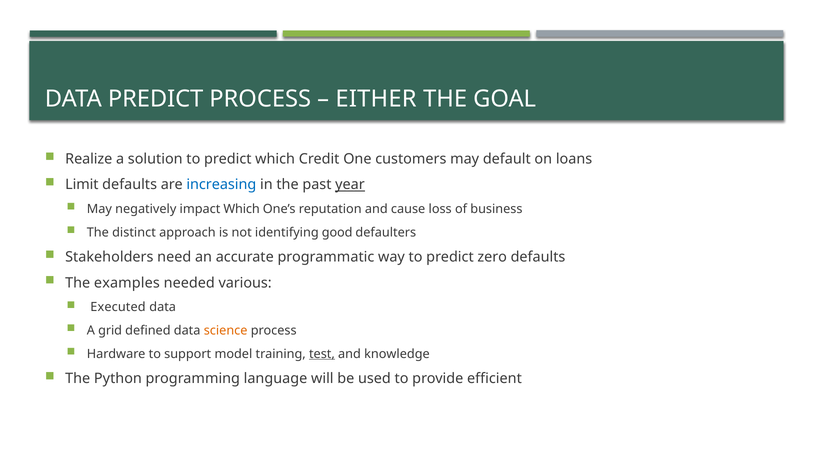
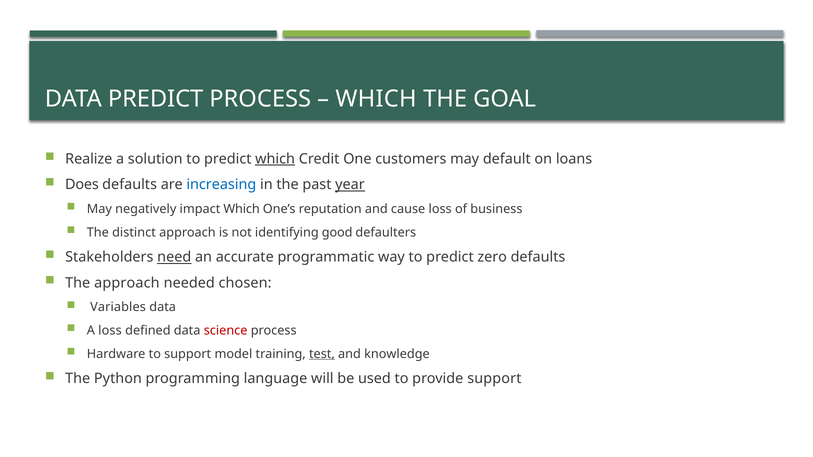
EITHER at (376, 99): EITHER -> WHICH
which at (275, 159) underline: none -> present
Limit: Limit -> Does
need underline: none -> present
The examples: examples -> approach
various: various -> chosen
Executed: Executed -> Variables
A grid: grid -> loss
science colour: orange -> red
provide efficient: efficient -> support
